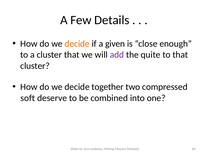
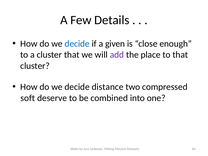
decide at (77, 44) colour: orange -> blue
quite: quite -> place
together: together -> distance
